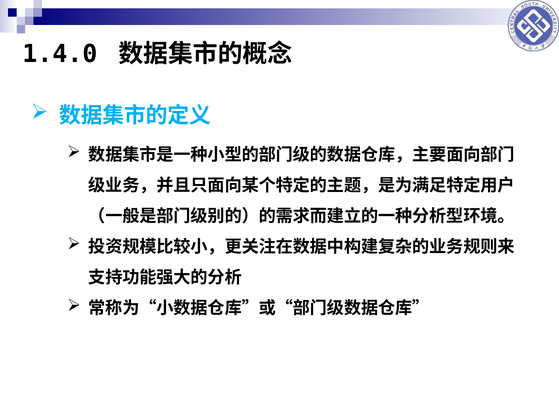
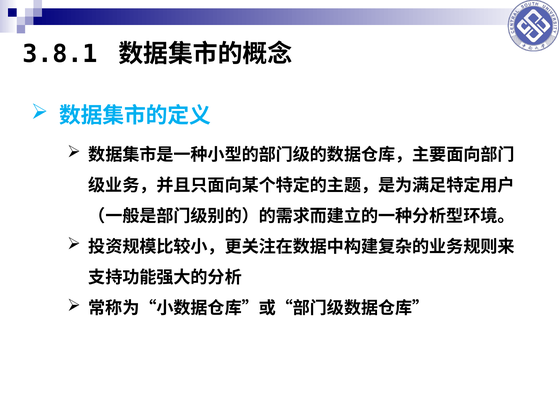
1.4.0: 1.4.0 -> 3.8.1
